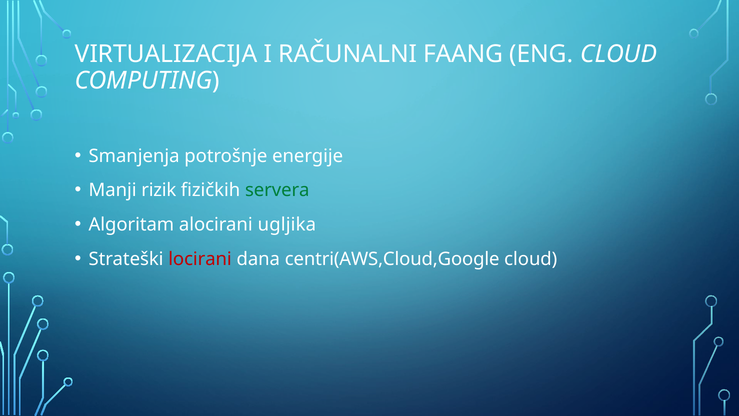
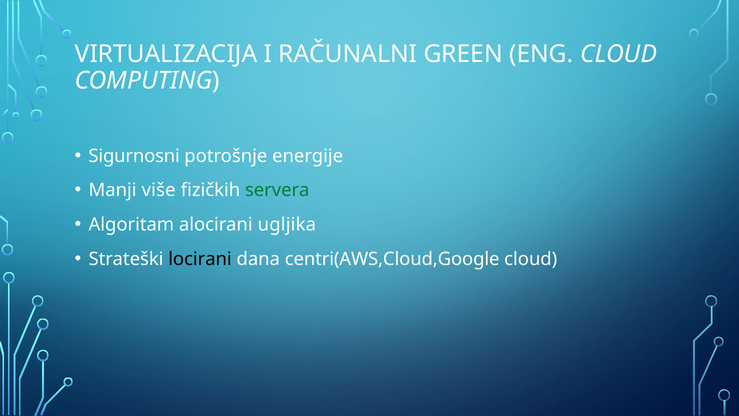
FAANG: FAANG -> GREEN
Smanjenja: Smanjenja -> Sigurnosni
rizik: rizik -> više
locirani colour: red -> black
